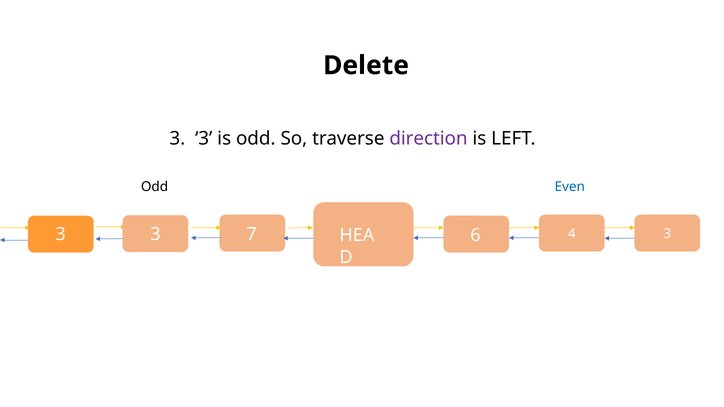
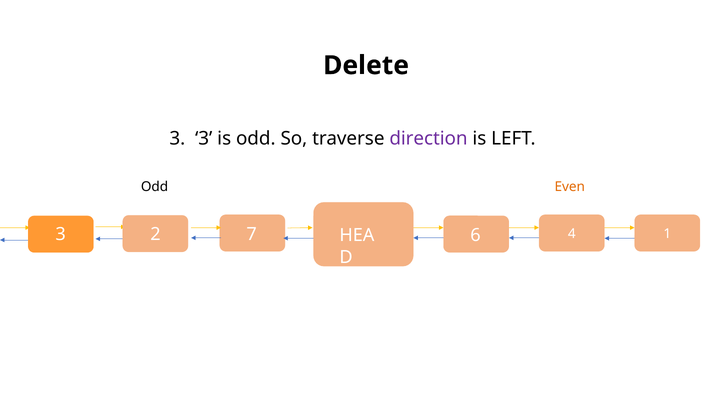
Even colour: blue -> orange
4 3: 3 -> 1
3 at (155, 234): 3 -> 2
